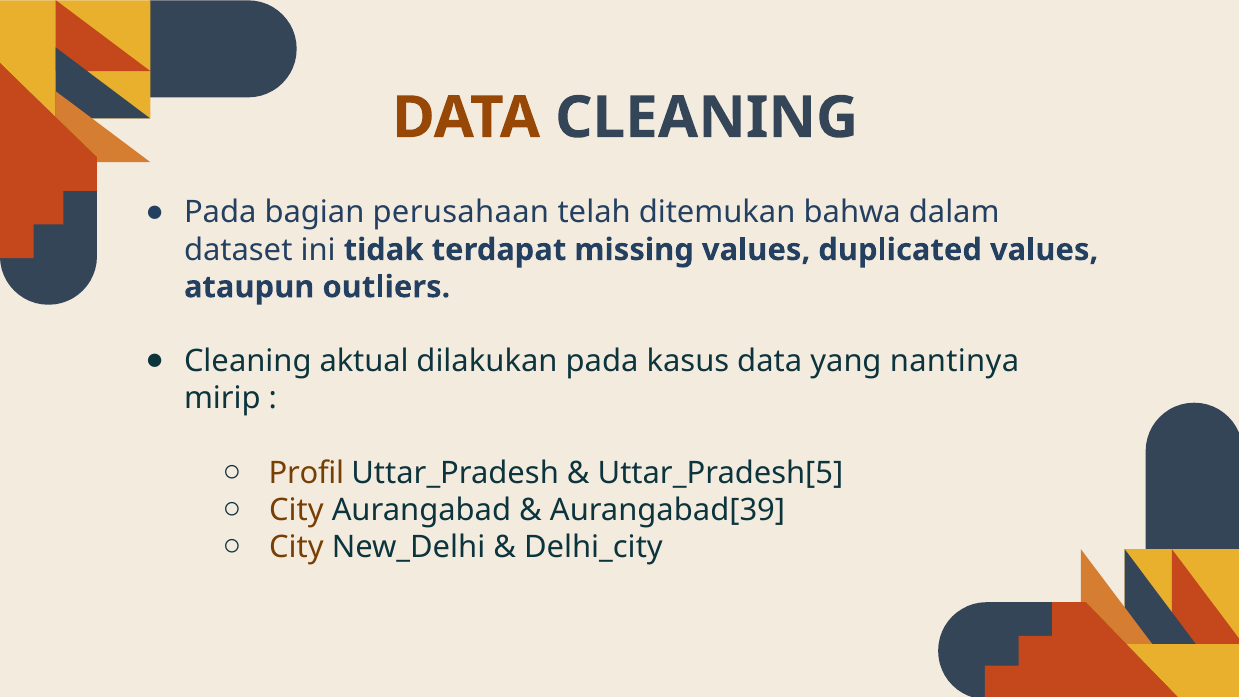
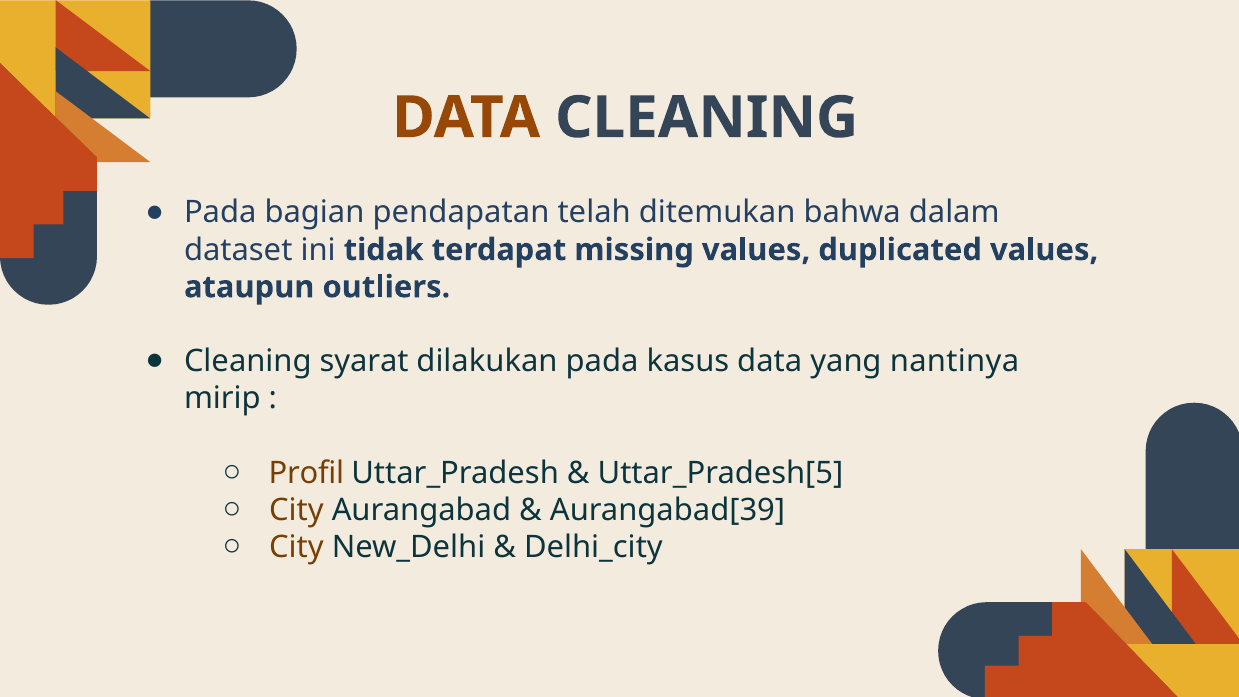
perusahaan: perusahaan -> pendapatan
aktual: aktual -> syarat
